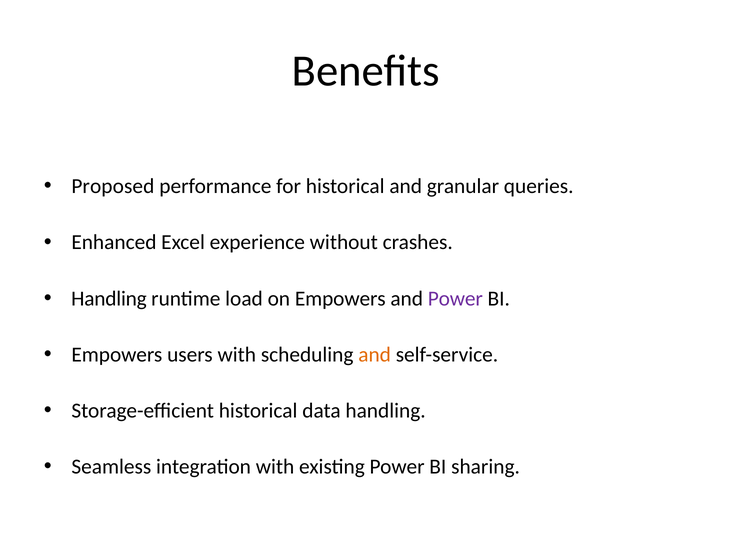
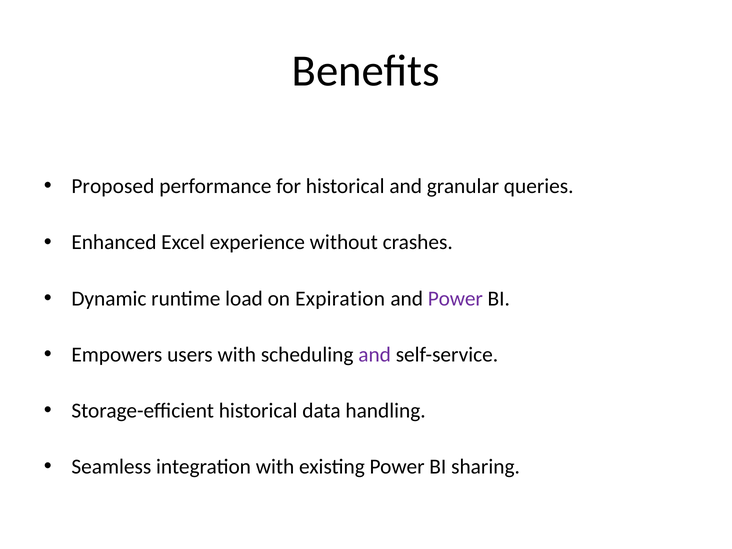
Handling at (109, 299): Handling -> Dynamic
on Empowers: Empowers -> Expiration
and at (375, 355) colour: orange -> purple
